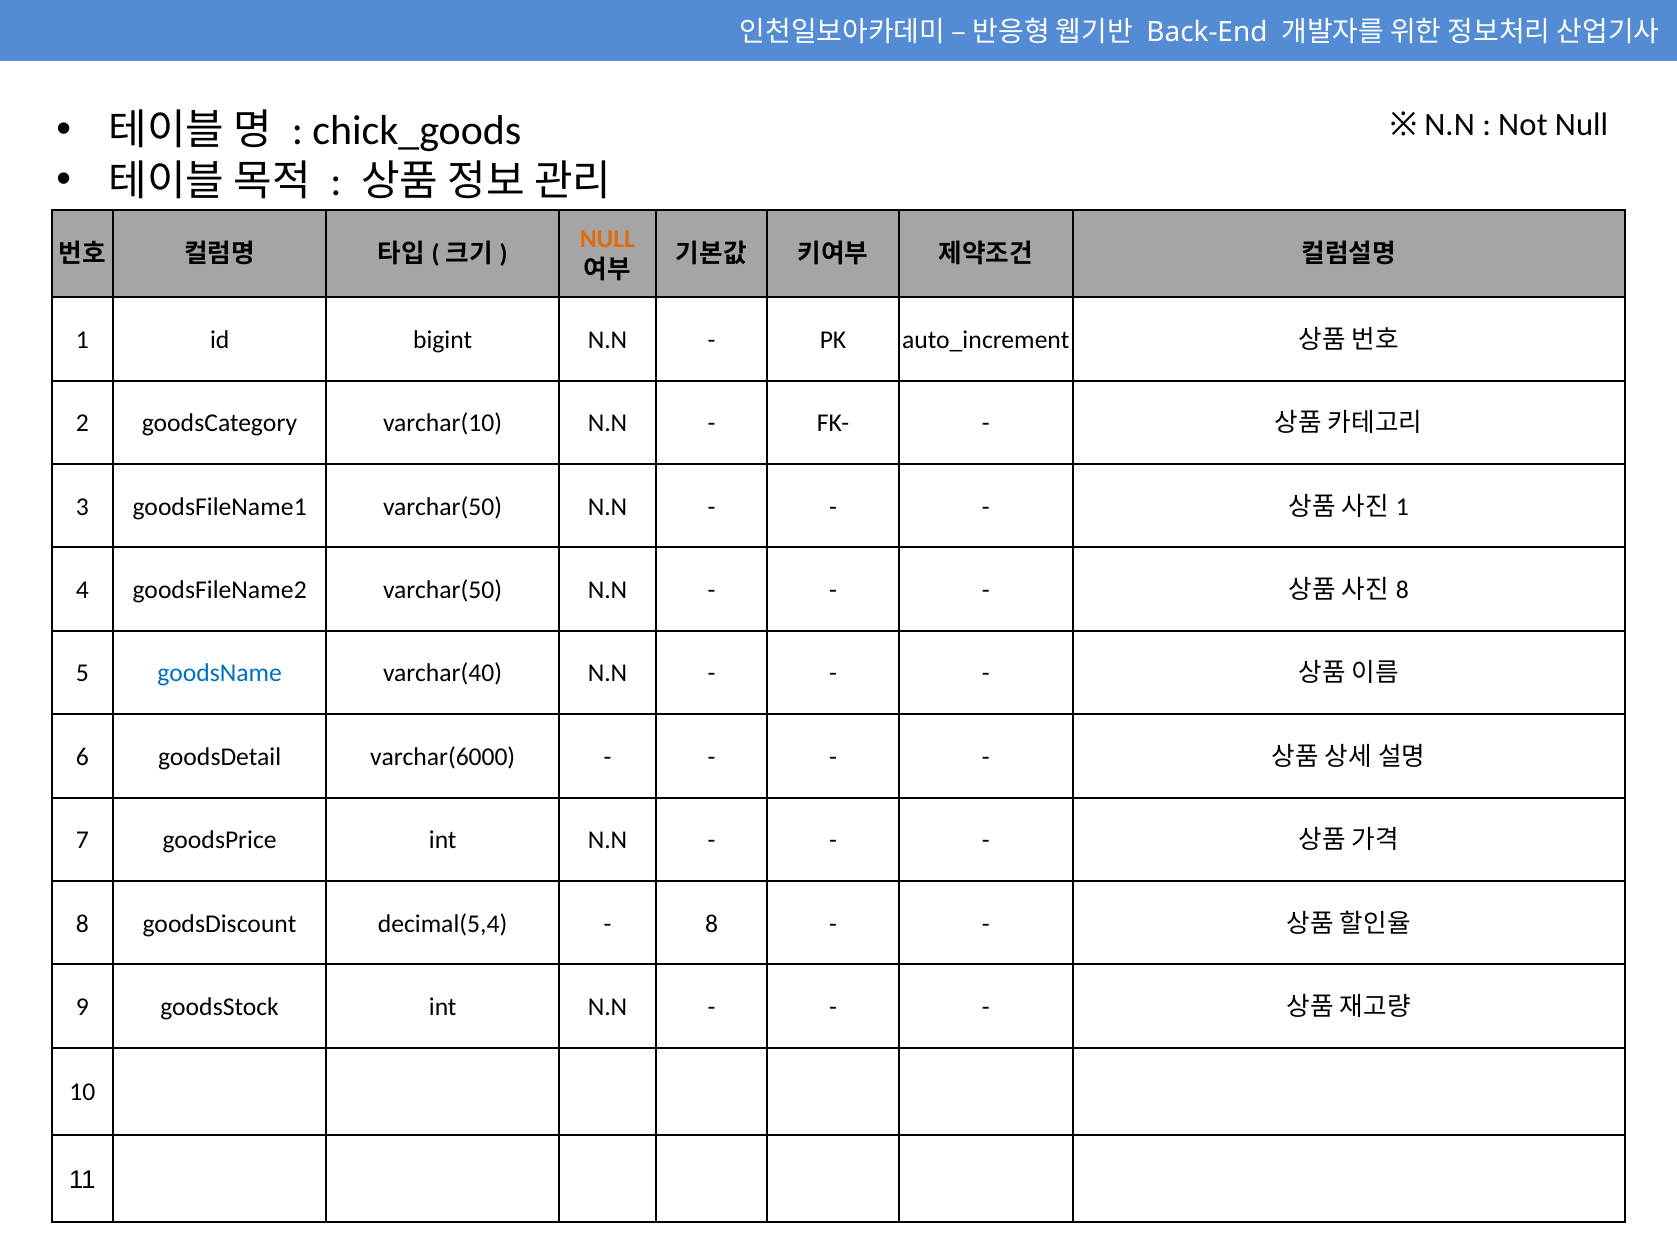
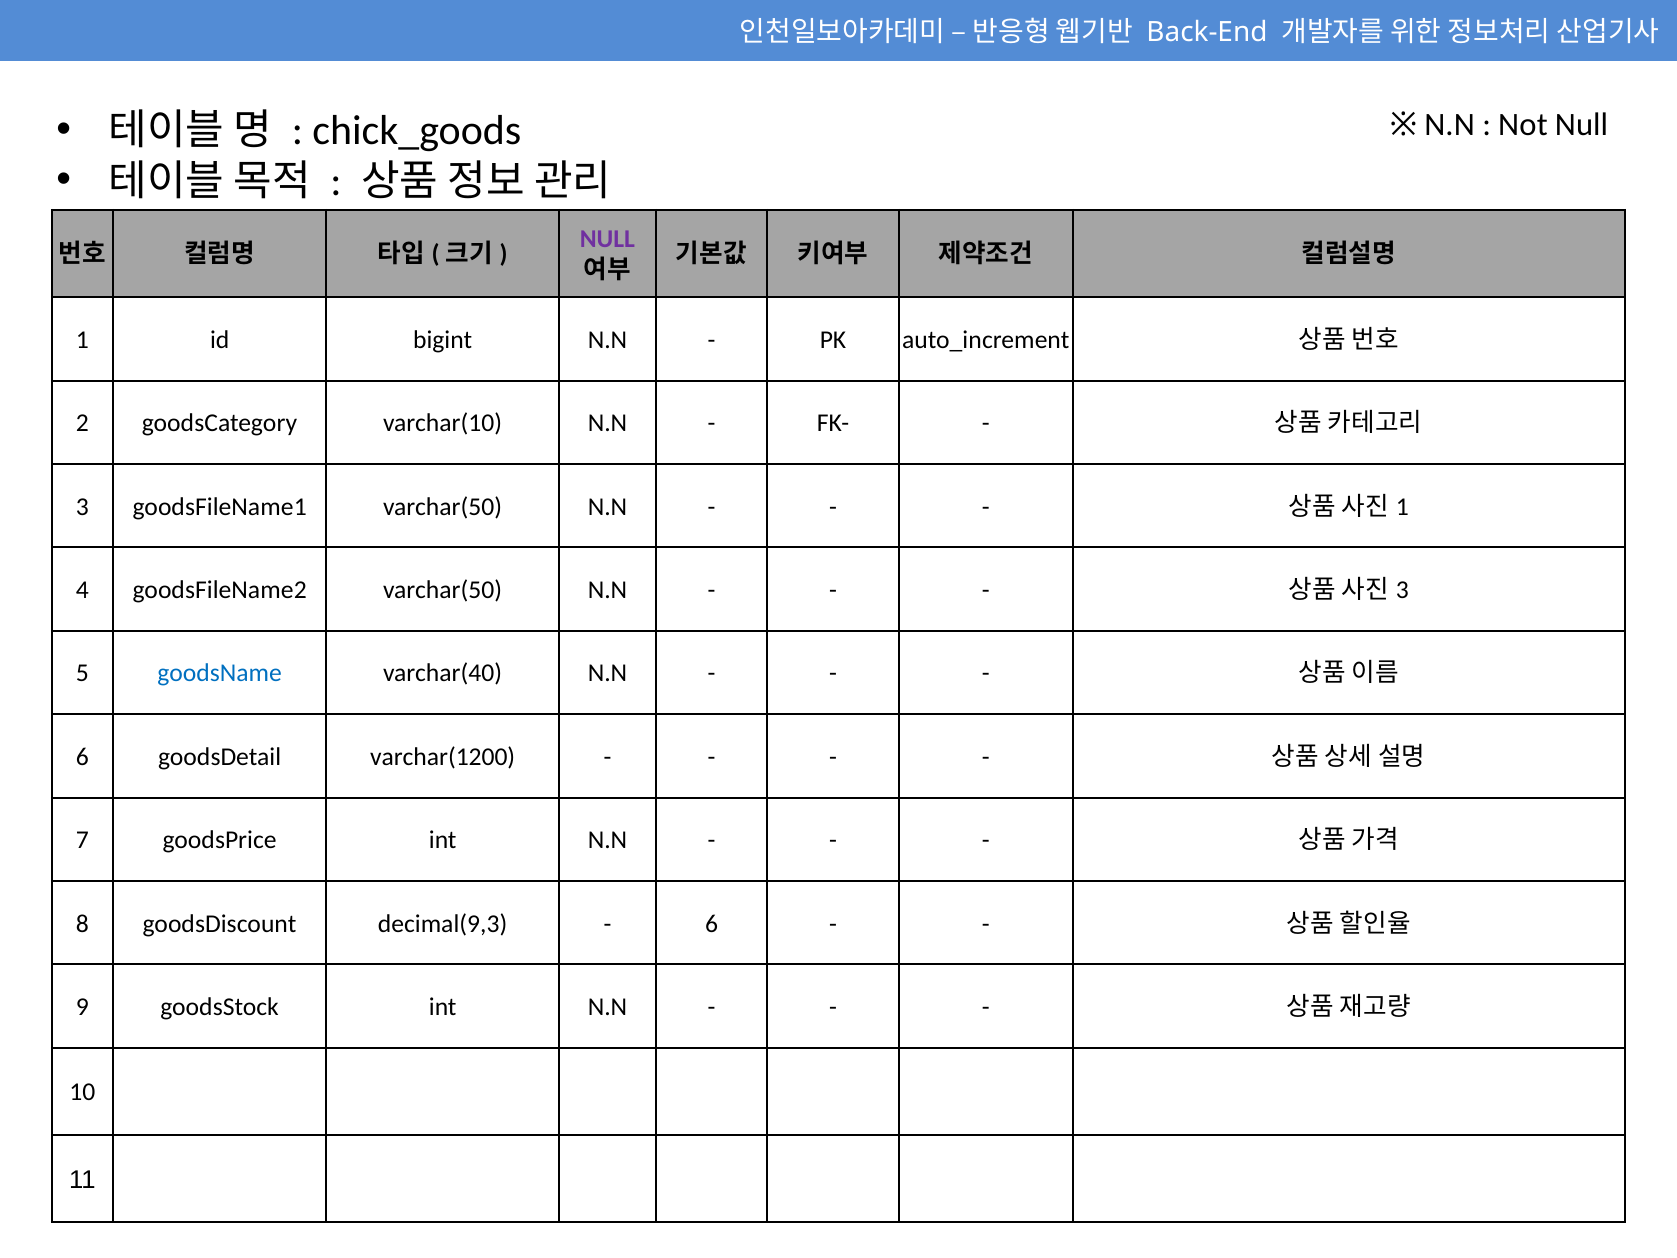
NULL at (607, 239) colour: orange -> purple
8 at (1402, 590): 8 -> 3
varchar(6000: varchar(6000 -> varchar(1200
decimal(5,4: decimal(5,4 -> decimal(9,3
8 at (712, 923): 8 -> 6
